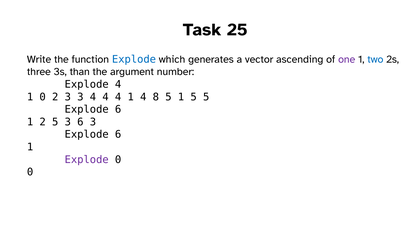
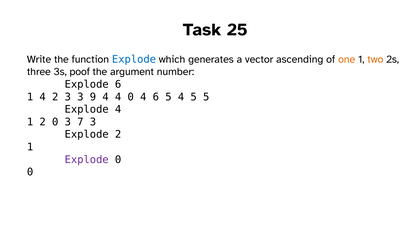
one colour: purple -> orange
two colour: blue -> orange
than: than -> poof
Explode 4: 4 -> 6
1 0: 0 -> 4
3 4: 4 -> 9
4 4 1: 1 -> 0
4 8: 8 -> 6
5 1: 1 -> 4
6 at (118, 110): 6 -> 4
2 5: 5 -> 0
3 6: 6 -> 7
6 at (118, 135): 6 -> 2
